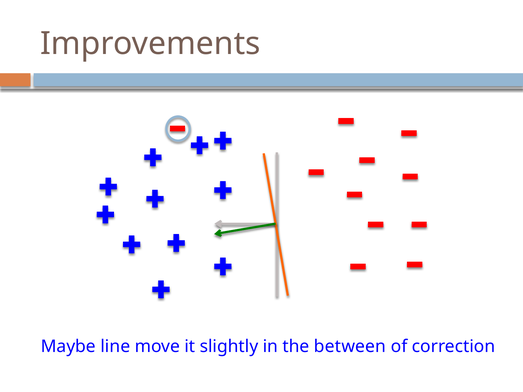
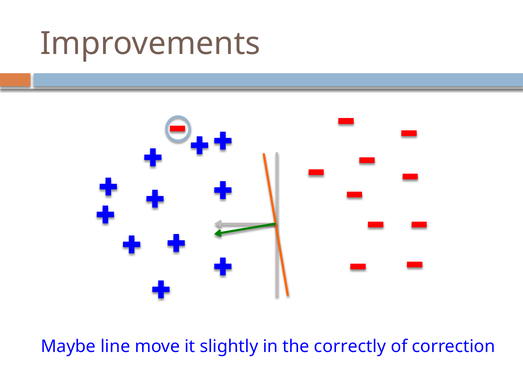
between: between -> correctly
